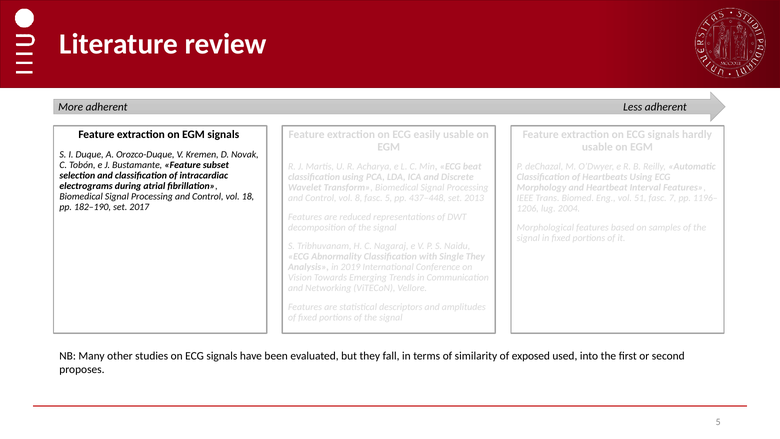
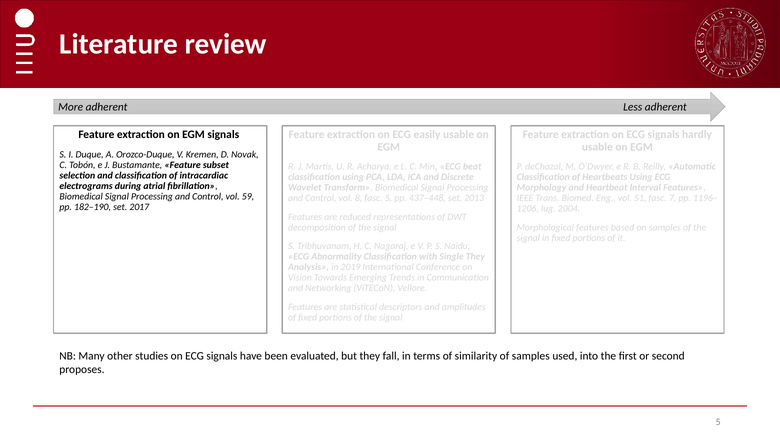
18: 18 -> 59
of exposed: exposed -> samples
